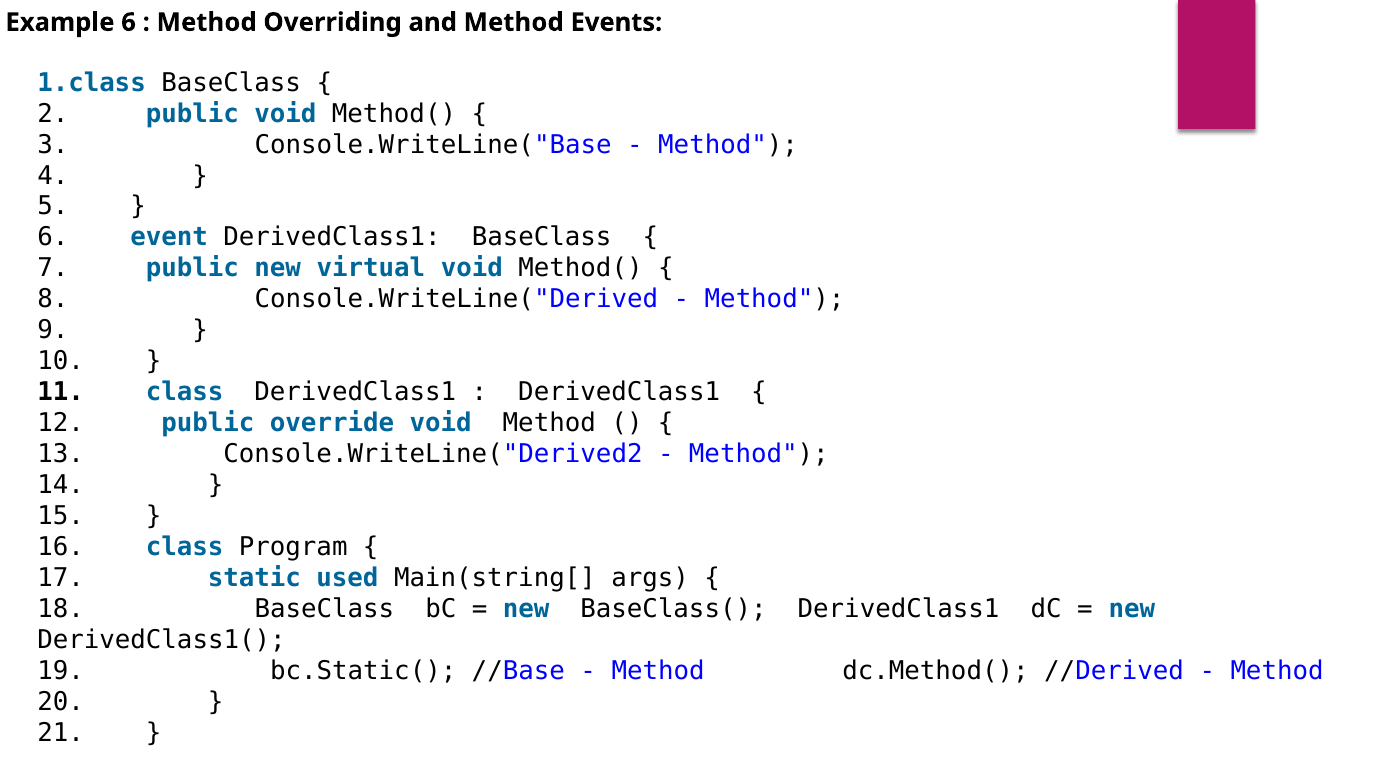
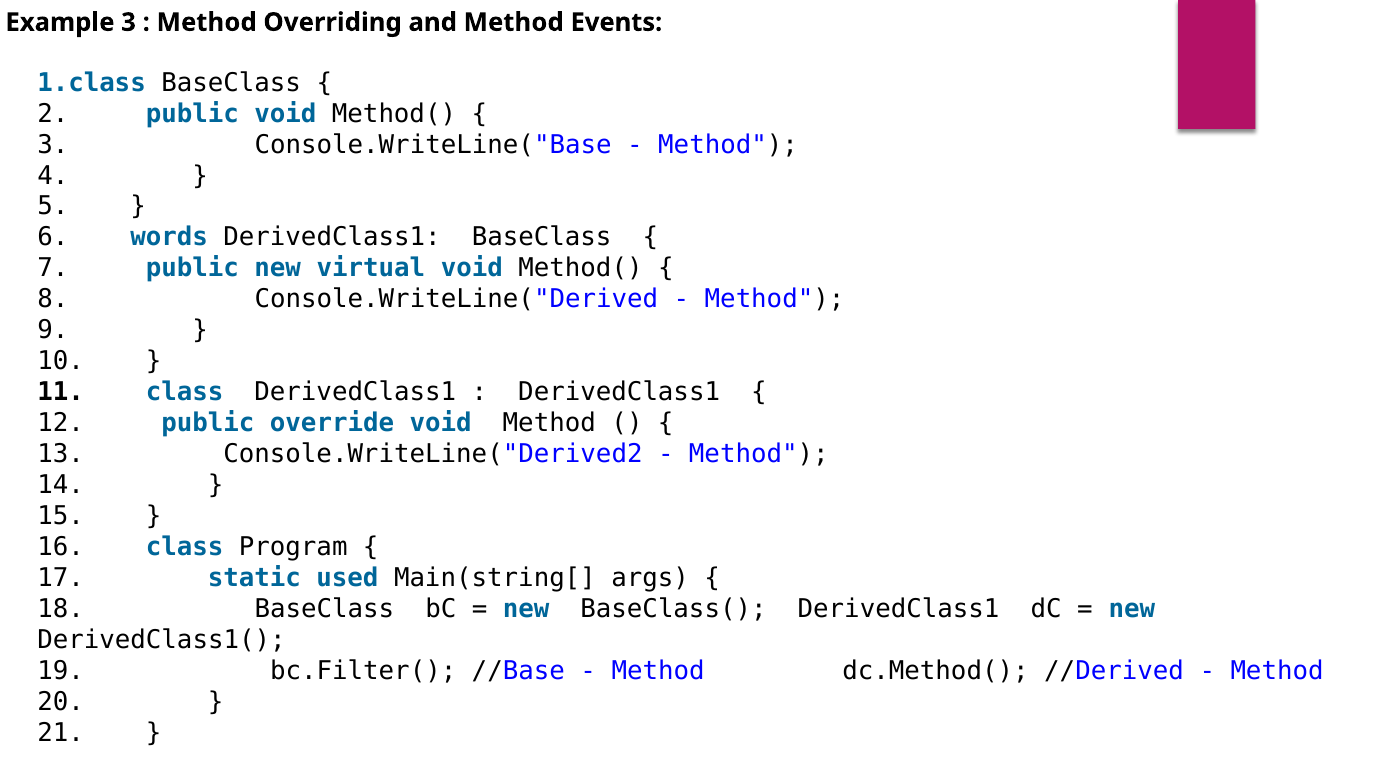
Example 6: 6 -> 3
event: event -> words
bc.Static(: bc.Static( -> bc.Filter(
